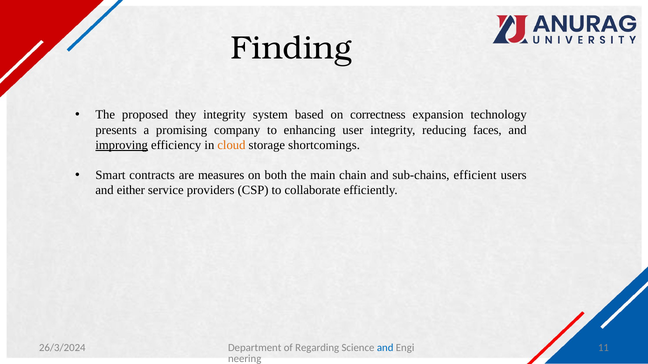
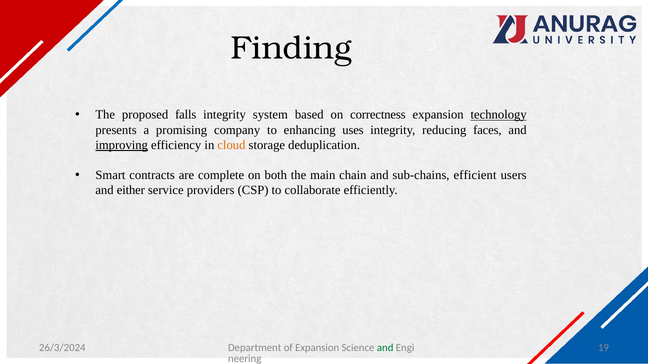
they: they -> falls
technology underline: none -> present
user: user -> uses
shortcomings: shortcomings -> deduplication
measures: measures -> complete
of Regarding: Regarding -> Expansion
and at (385, 348) colour: blue -> green
11: 11 -> 19
